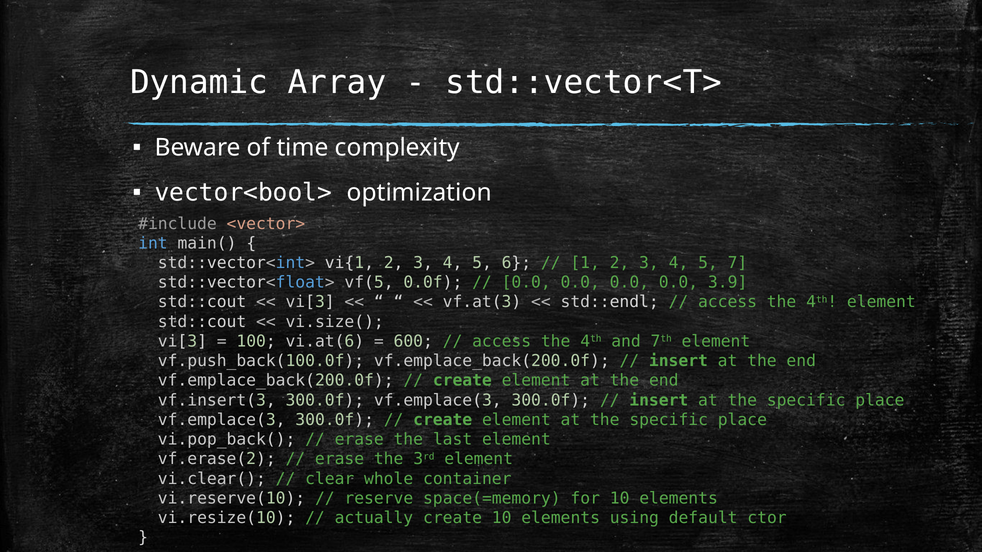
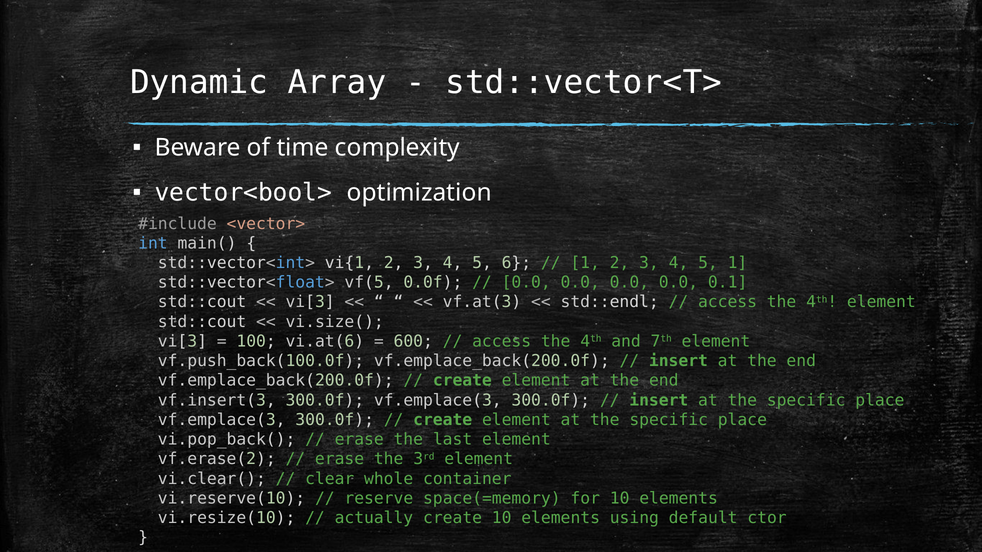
5 7: 7 -> 1
3.9: 3.9 -> 0.1
